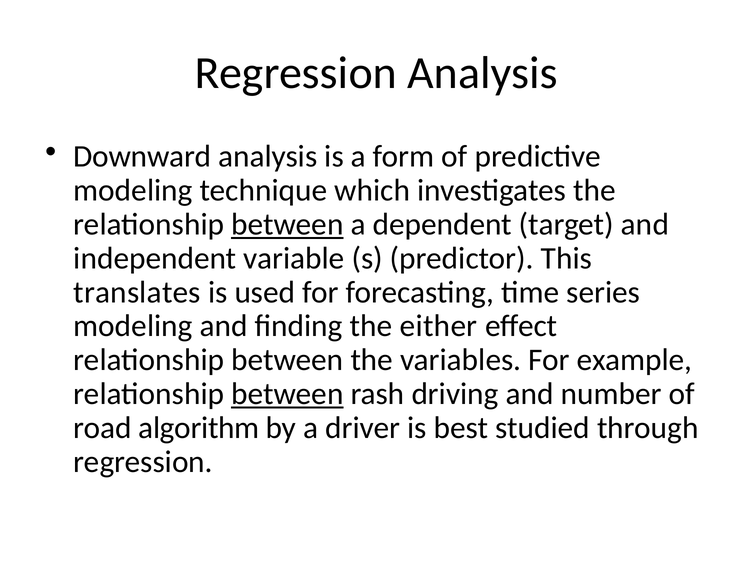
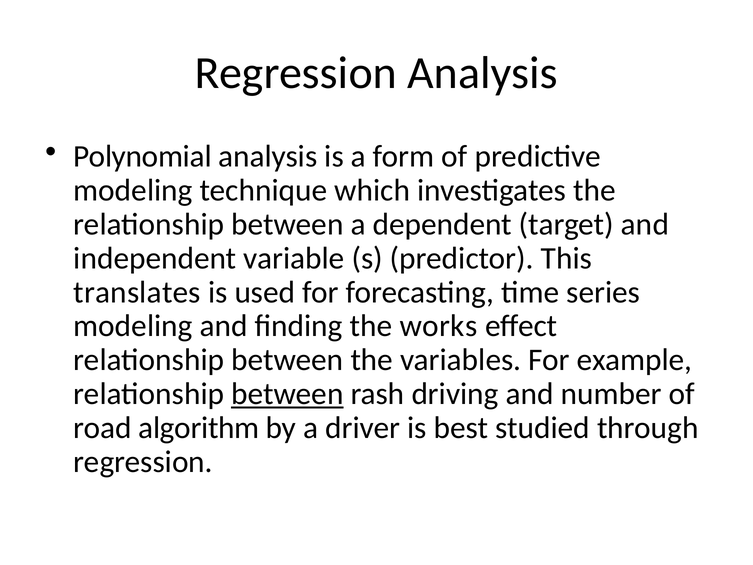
Downward: Downward -> Polynomial
between at (287, 224) underline: present -> none
either: either -> works
